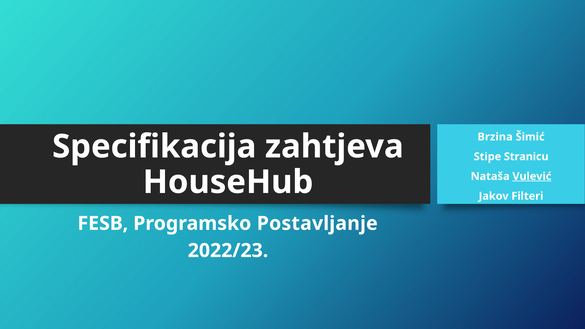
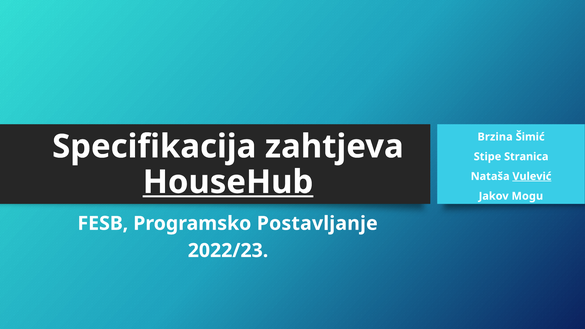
Stranicu: Stranicu -> Stranica
HouseHub underline: none -> present
Filteri: Filteri -> Mogu
